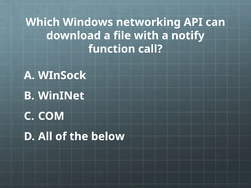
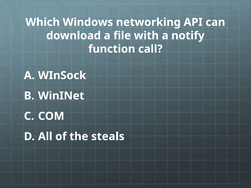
below: below -> steals
